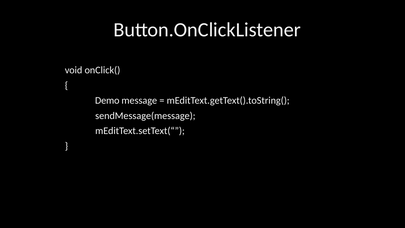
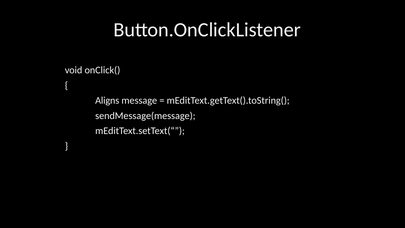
Demo: Demo -> Aligns
